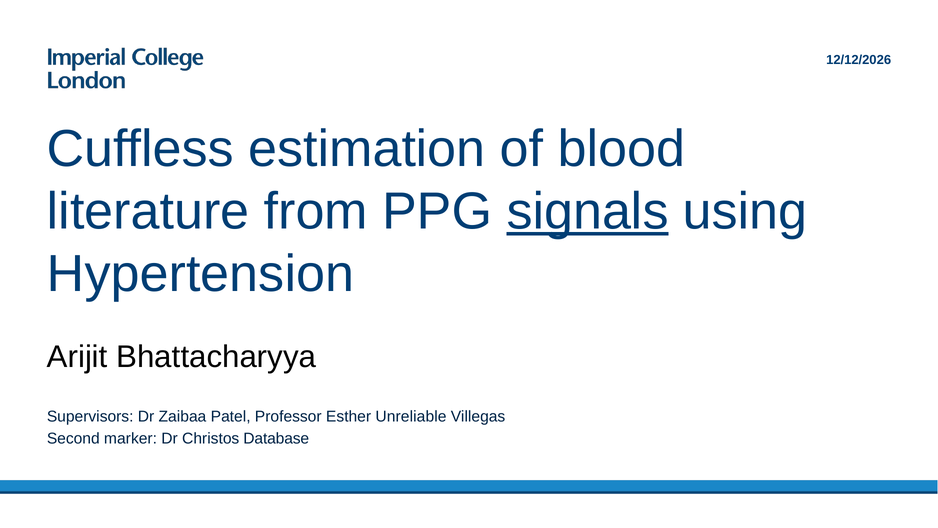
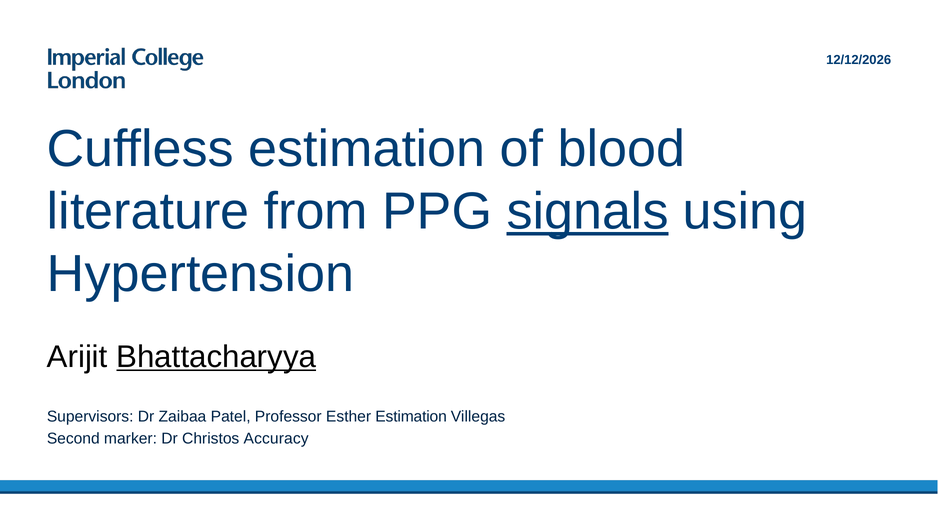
Bhattacharyya underline: none -> present
Esther Unreliable: Unreliable -> Estimation
Database: Database -> Accuracy
